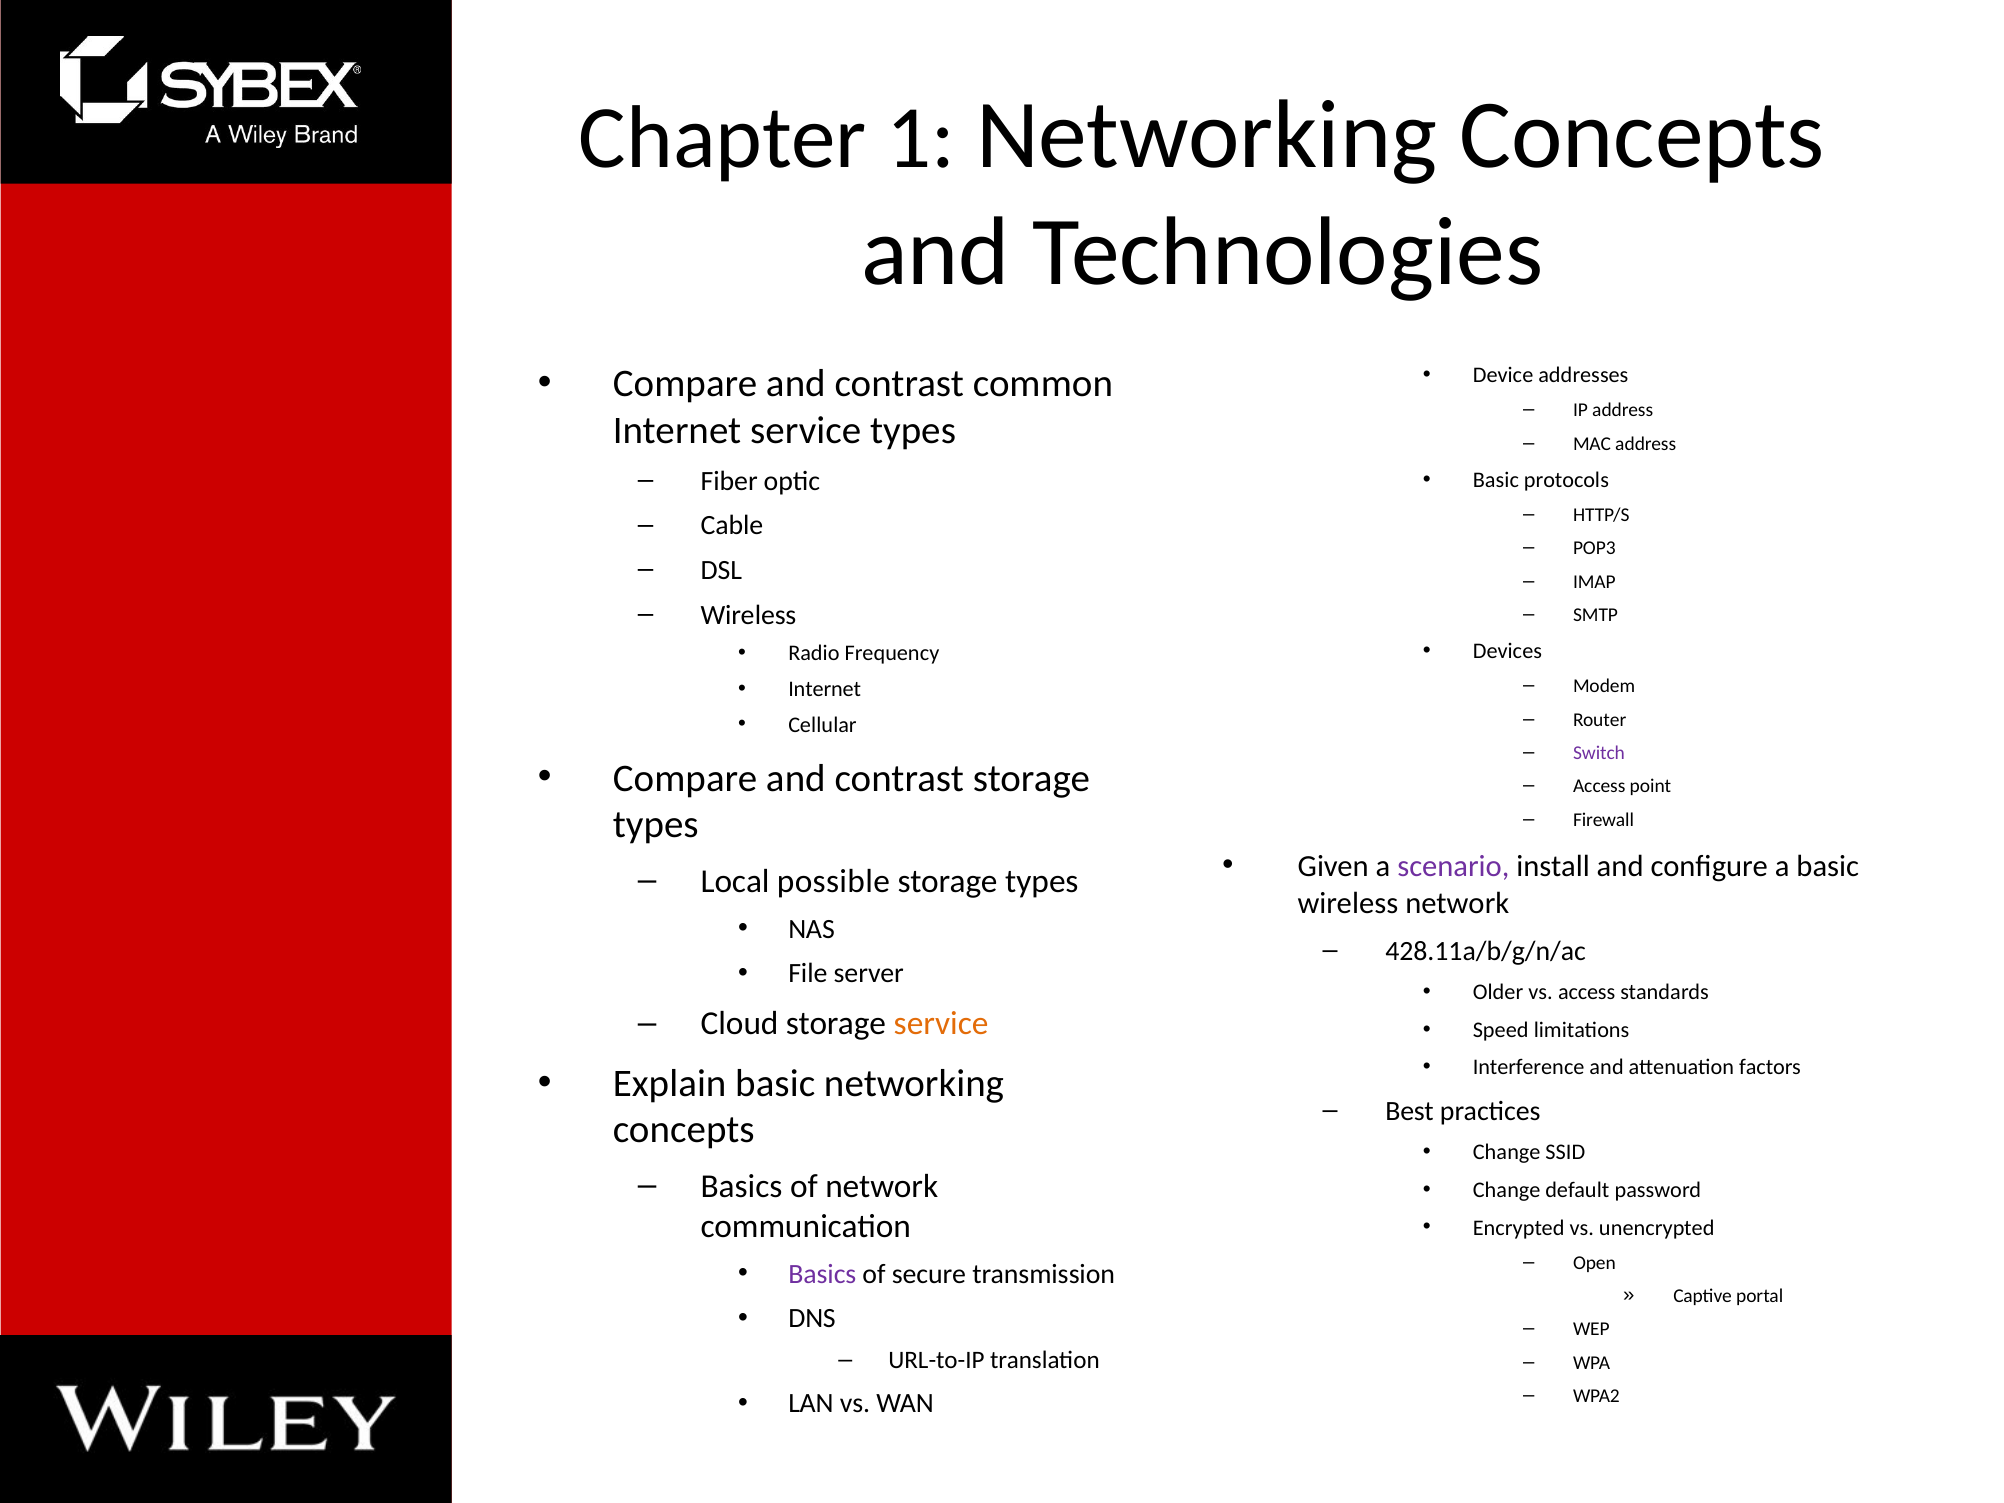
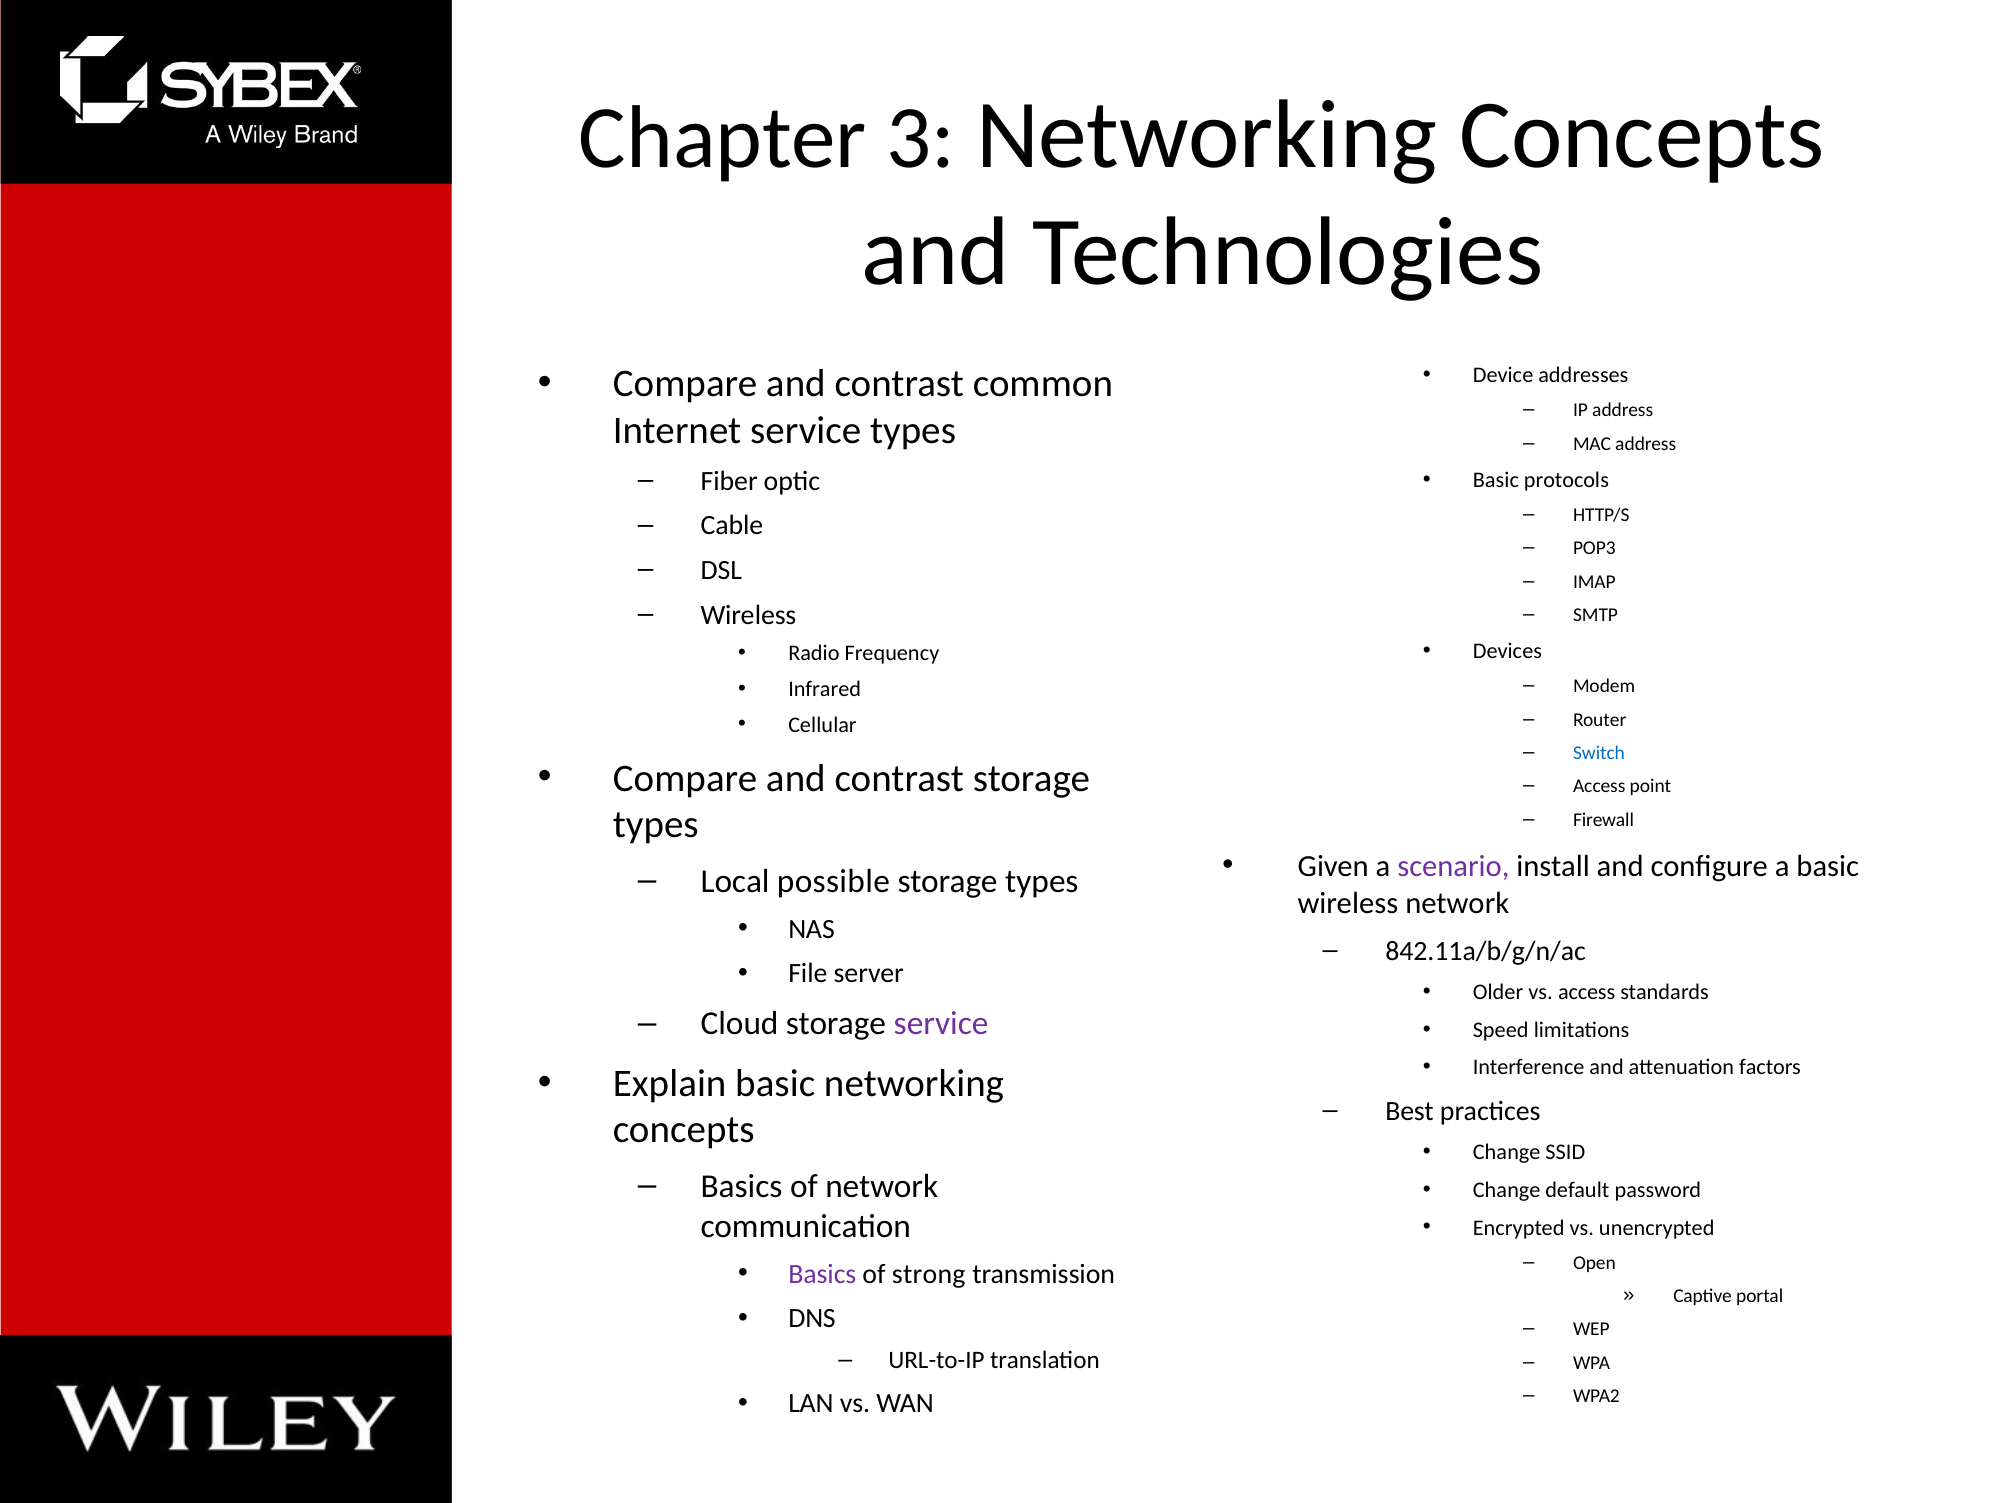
1: 1 -> 3
Internet at (825, 689): Internet -> Infrared
Switch colour: purple -> blue
428.11a/b/g/n/ac: 428.11a/b/g/n/ac -> 842.11a/b/g/n/ac
service at (941, 1024) colour: orange -> purple
secure: secure -> strong
